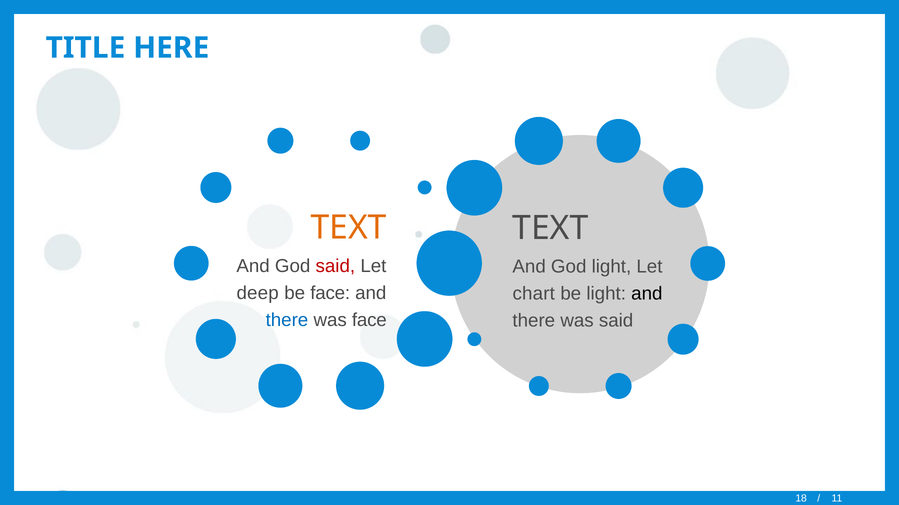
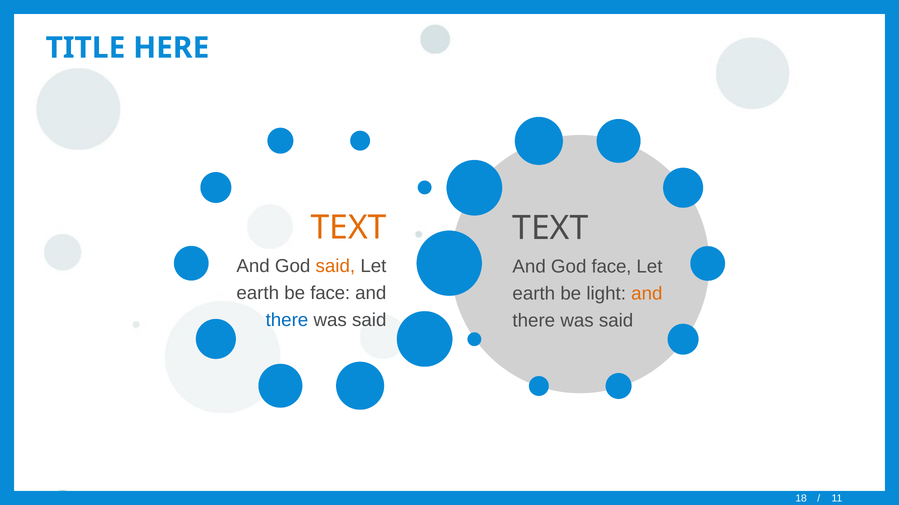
said at (335, 266) colour: red -> orange
God light: light -> face
deep at (258, 293): deep -> earth
chart at (534, 294): chart -> earth
and at (647, 294) colour: black -> orange
face at (369, 320): face -> said
